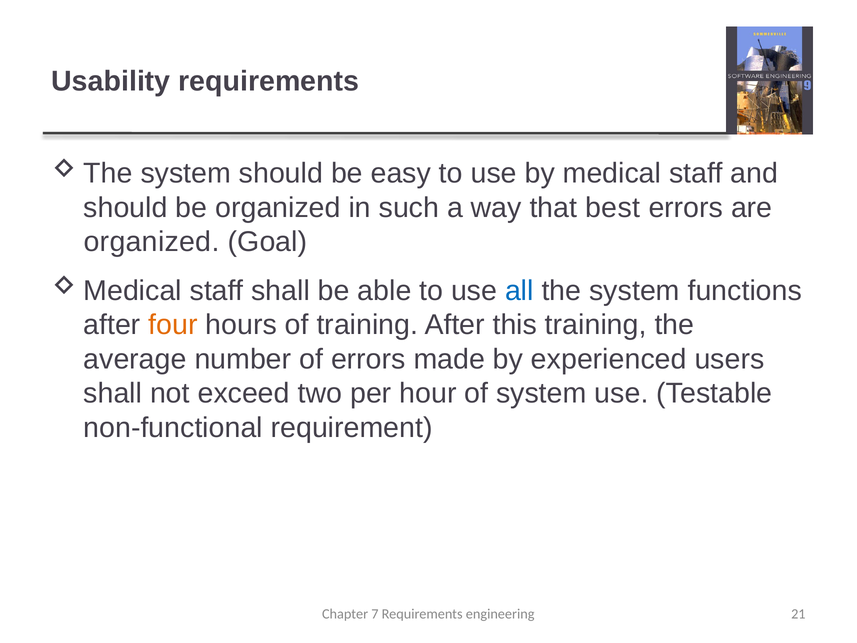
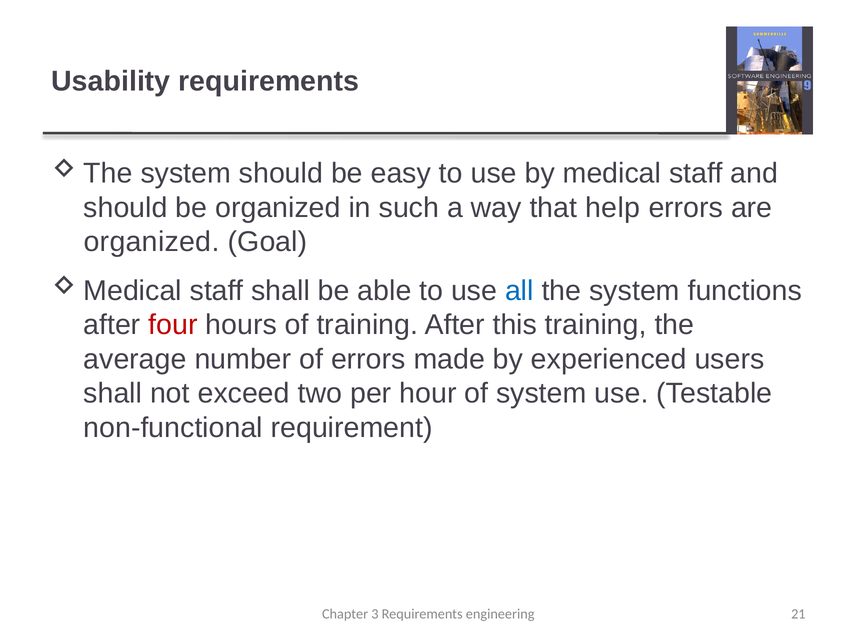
best: best -> help
four colour: orange -> red
7: 7 -> 3
